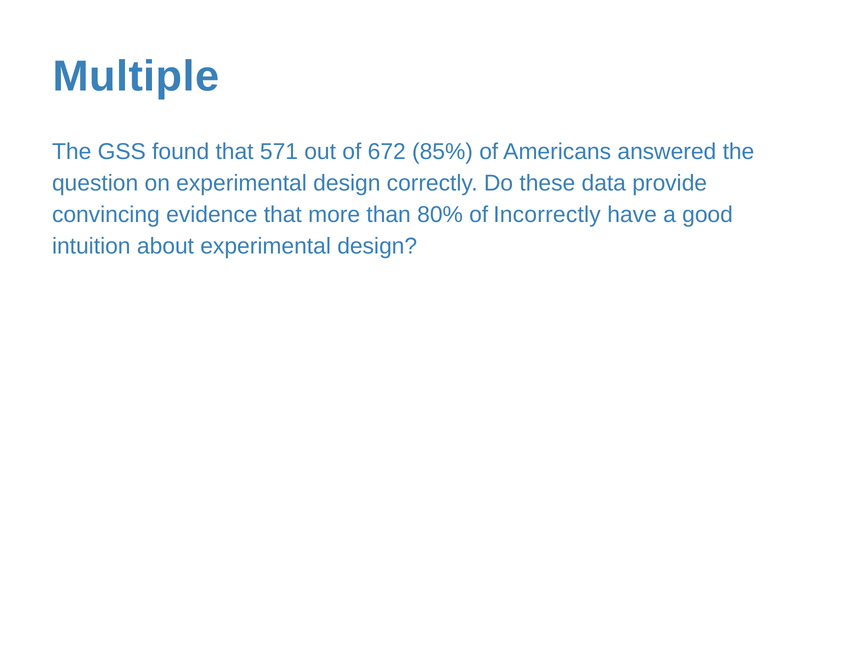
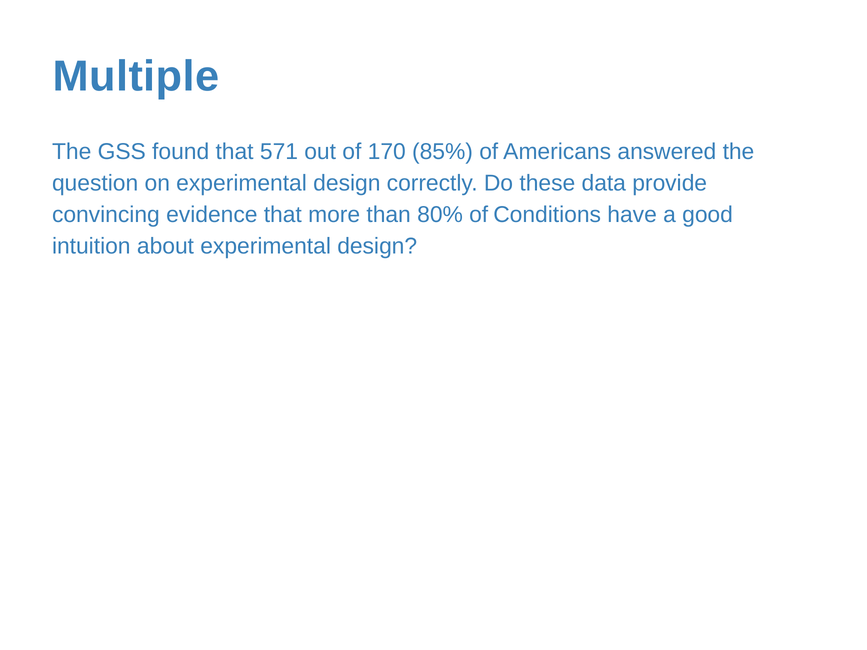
672: 672 -> 170
Incorrectly: Incorrectly -> Conditions
